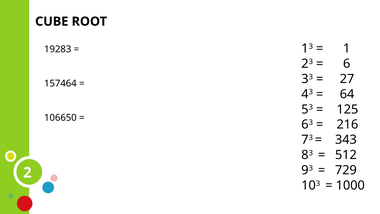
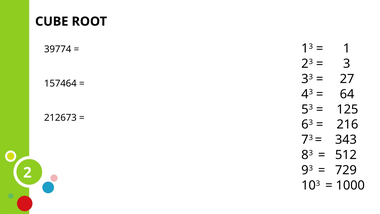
19283: 19283 -> 39774
6: 6 -> 3
106650: 106650 -> 212673
